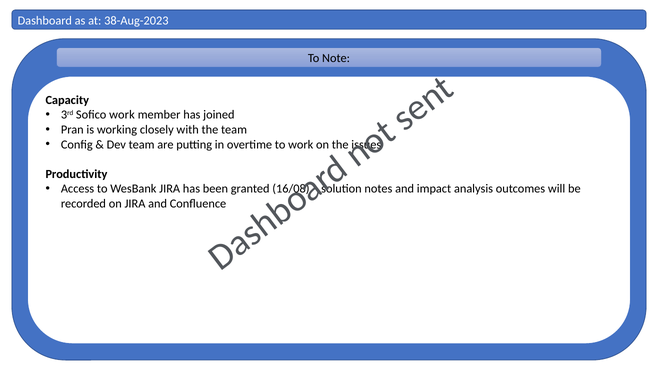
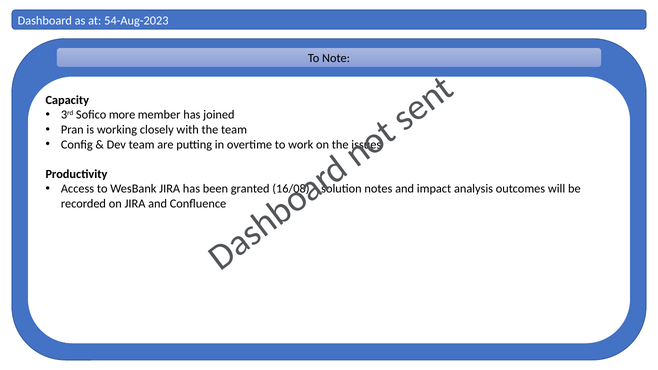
38-Aug-2023: 38-Aug-2023 -> 54-Aug-2023
Sofico work: work -> more
